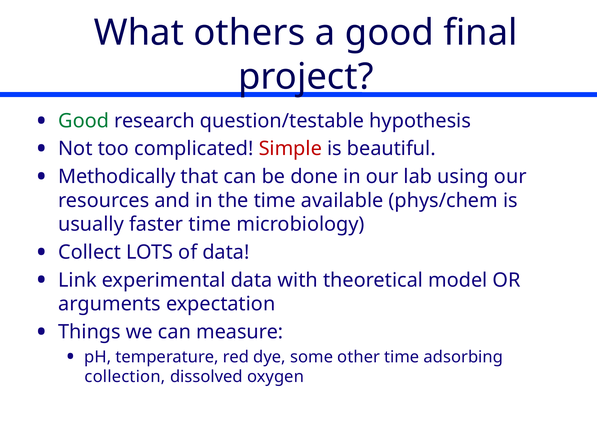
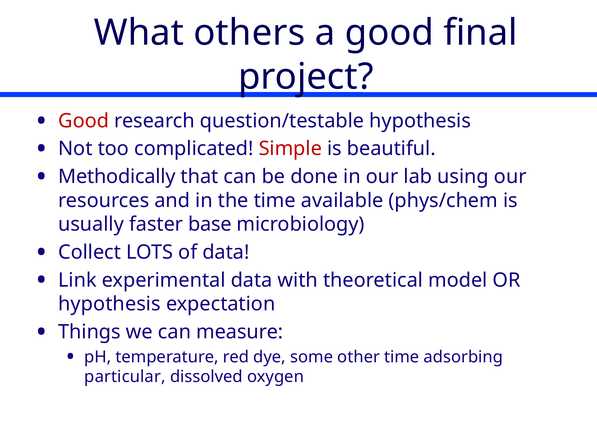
Good at (84, 121) colour: green -> red
faster time: time -> base
arguments at (110, 304): arguments -> hypothesis
collection: collection -> particular
